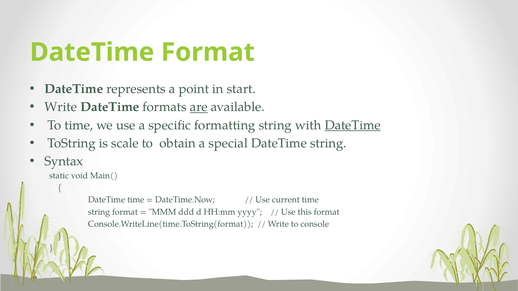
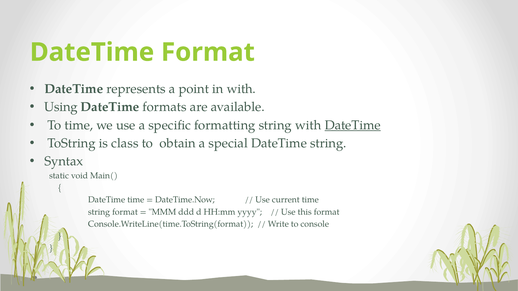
in start: start -> with
Write at (61, 107): Write -> Using
are underline: present -> none
scale: scale -> class
